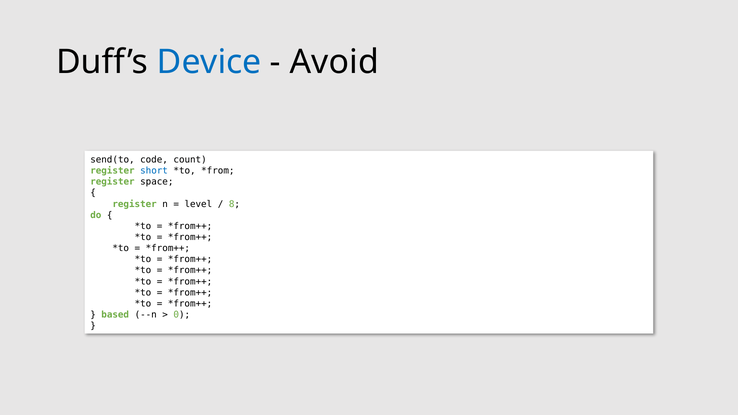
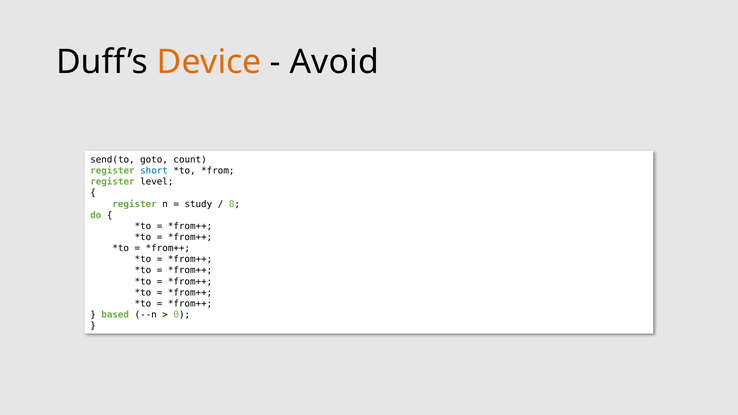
Device colour: blue -> orange
code: code -> goto
space: space -> level
level: level -> study
